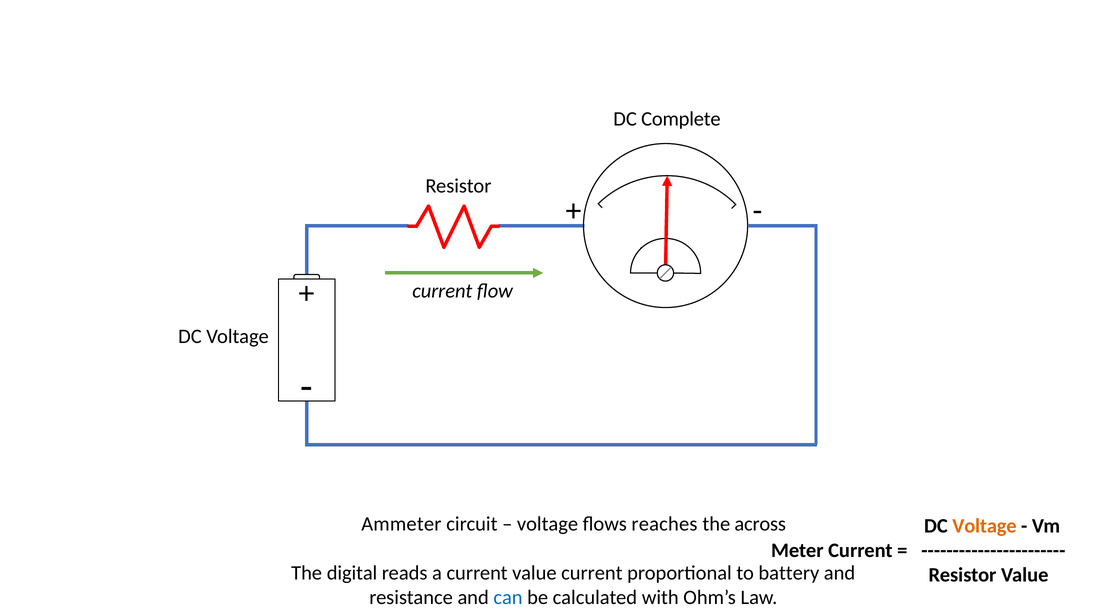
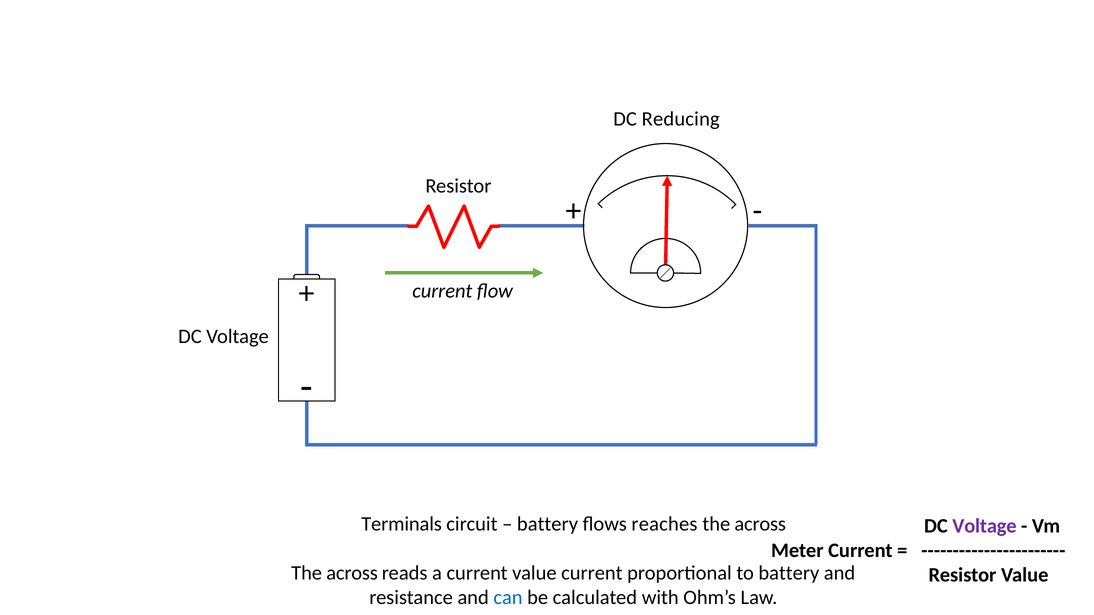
Complete: Complete -> Reducing
Ammeter: Ammeter -> Terminals
voltage at (548, 524): voltage -> battery
Voltage at (985, 526) colour: orange -> purple
digital at (352, 573): digital -> across
